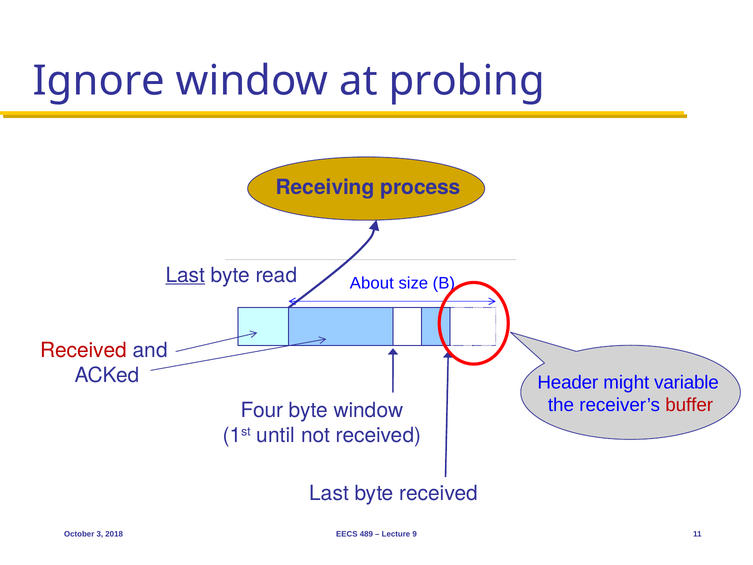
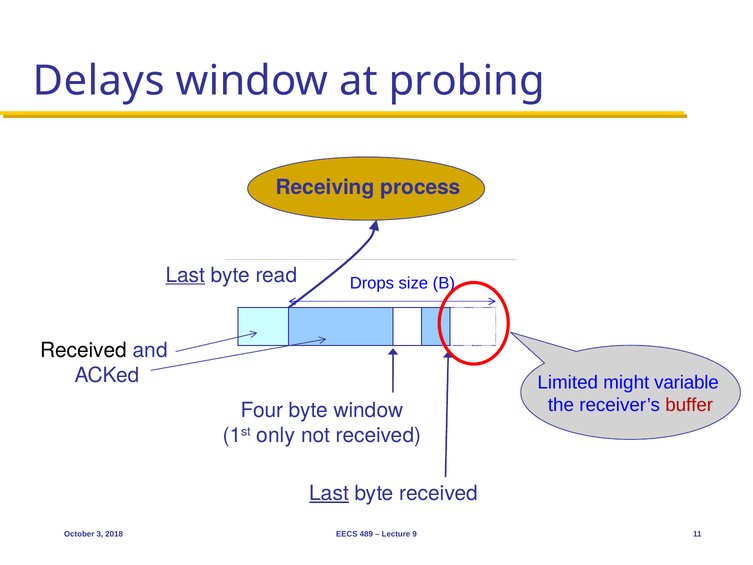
Ignore: Ignore -> Delays
About: About -> Drops
Received at (84, 350) colour: red -> black
Header: Header -> Limited
until: until -> only
Last at (329, 493) underline: none -> present
